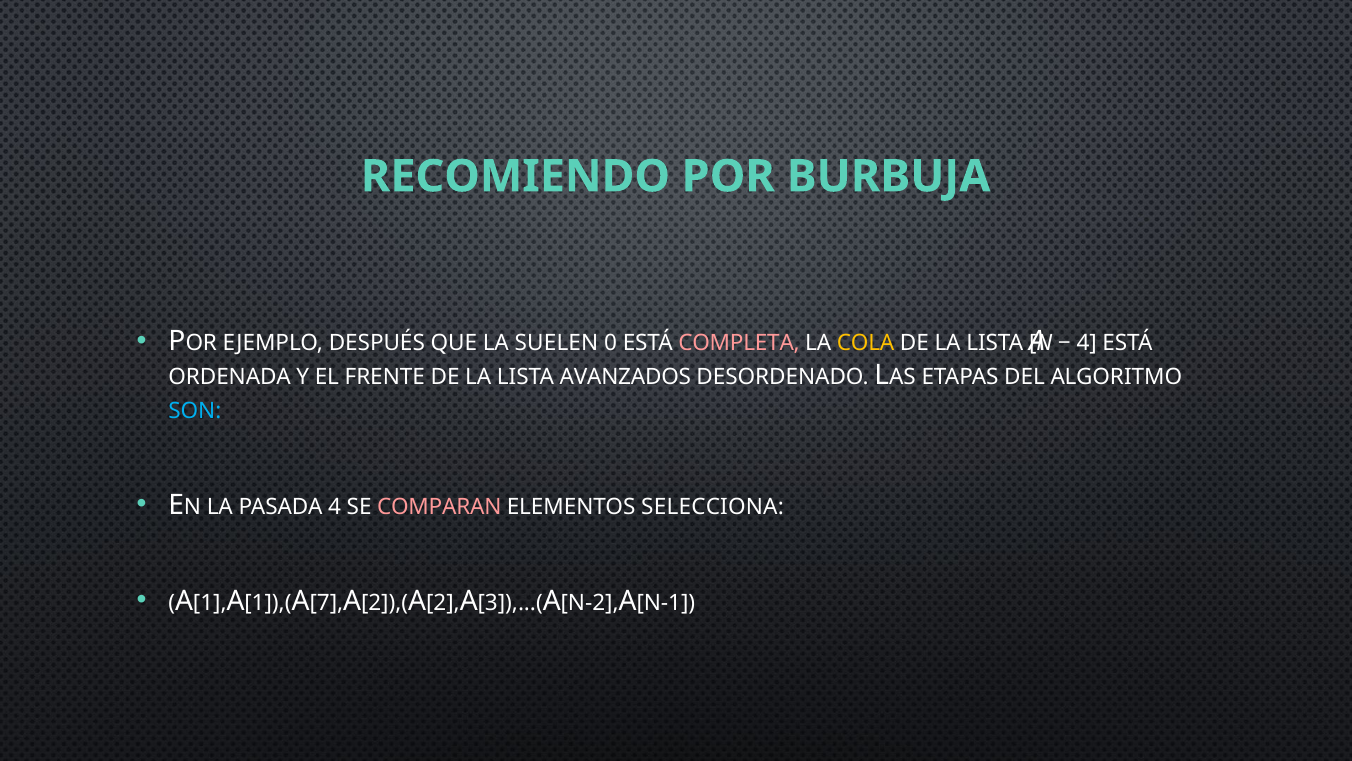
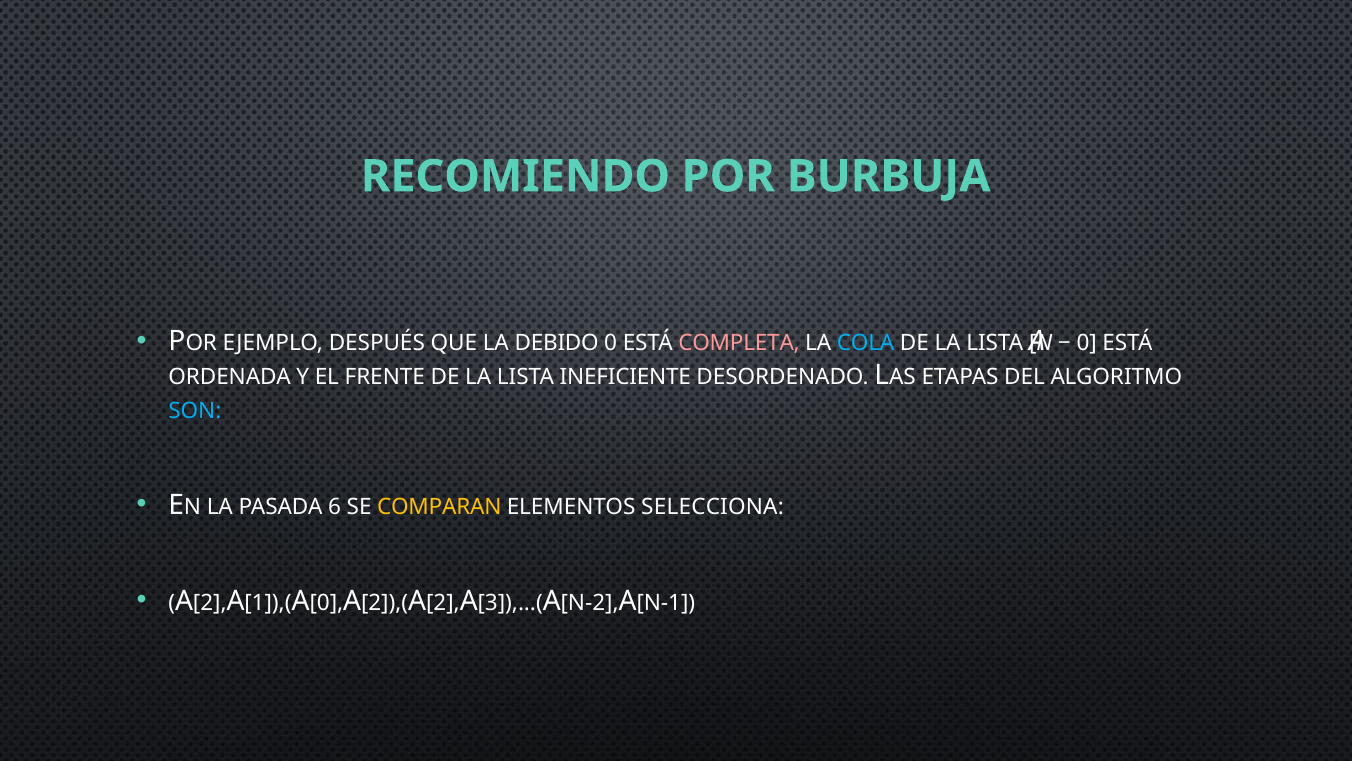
SUELEN: SUELEN -> DEBIDO
COLA colour: yellow -> light blue
4 at (1087, 343): 4 -> 0
AVANZADOS: AVANZADOS -> INEFICIENTE
PASADA 4: 4 -> 6
COMPARAN colour: pink -> yellow
1 at (210, 602): 1 -> 2
7 at (326, 602): 7 -> 0
